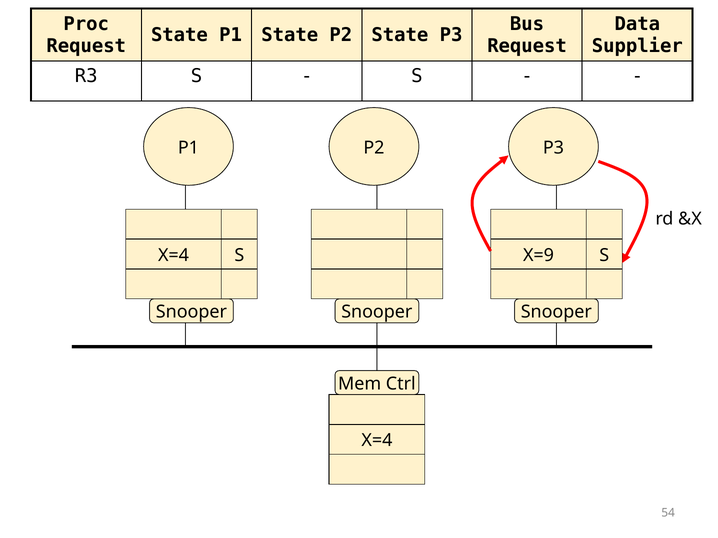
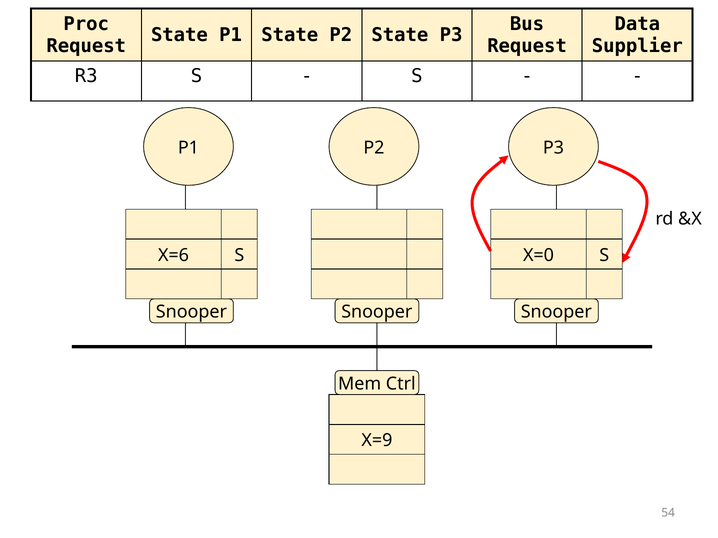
X=4 at (174, 256): X=4 -> X=6
X=9: X=9 -> X=0
X=4 at (377, 441): X=4 -> X=9
